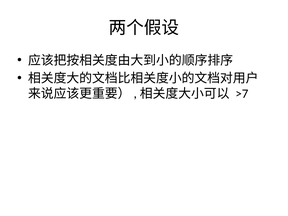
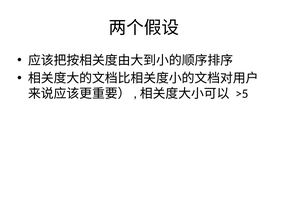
>7: >7 -> >5
